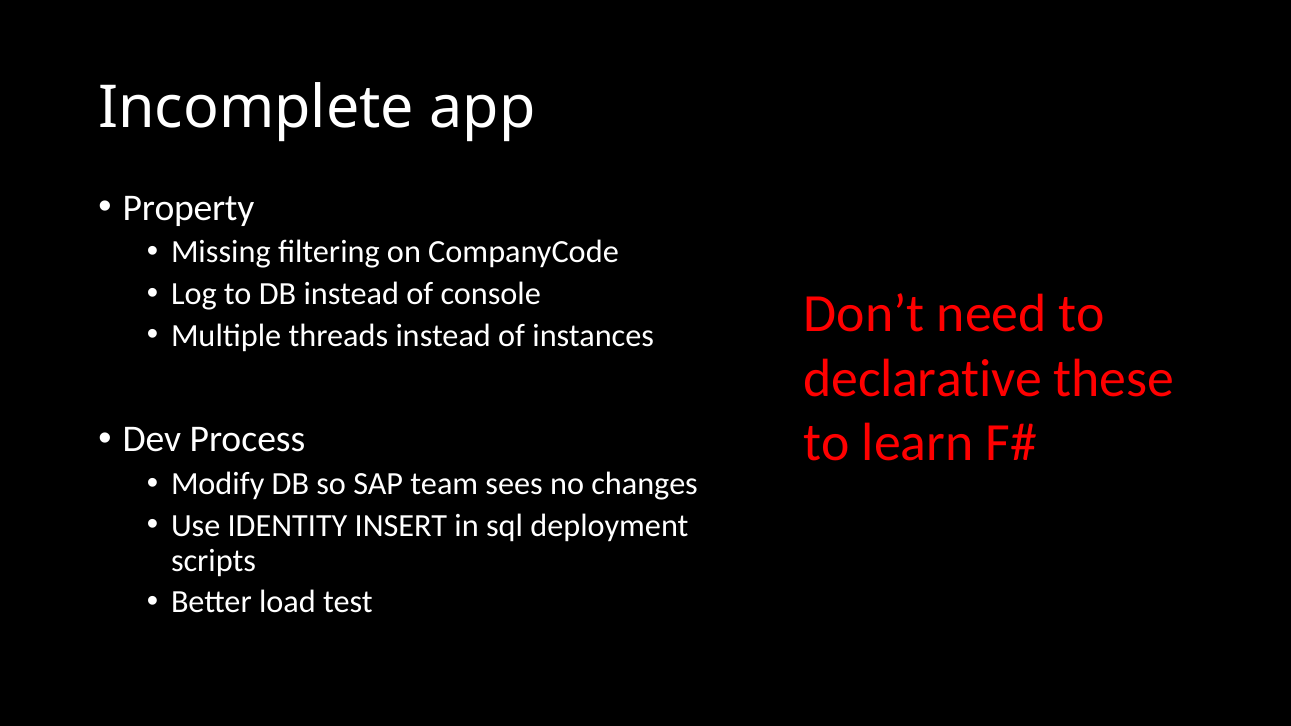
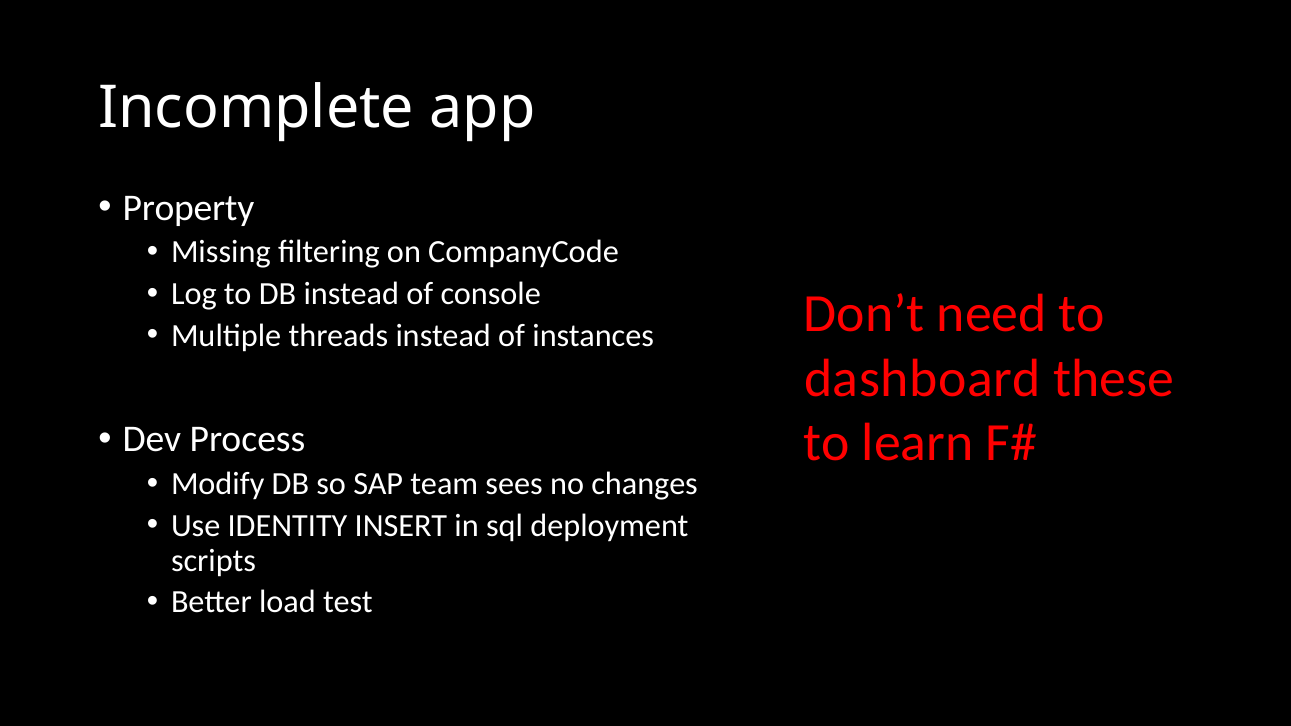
declarative: declarative -> dashboard
